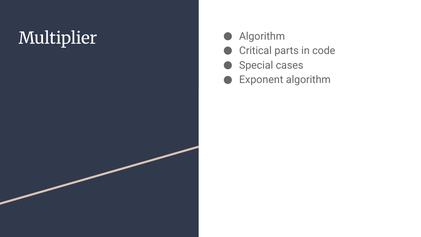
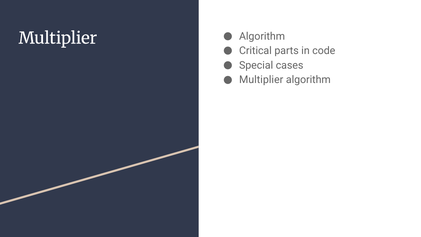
Exponent at (261, 80): Exponent -> Multiplier
